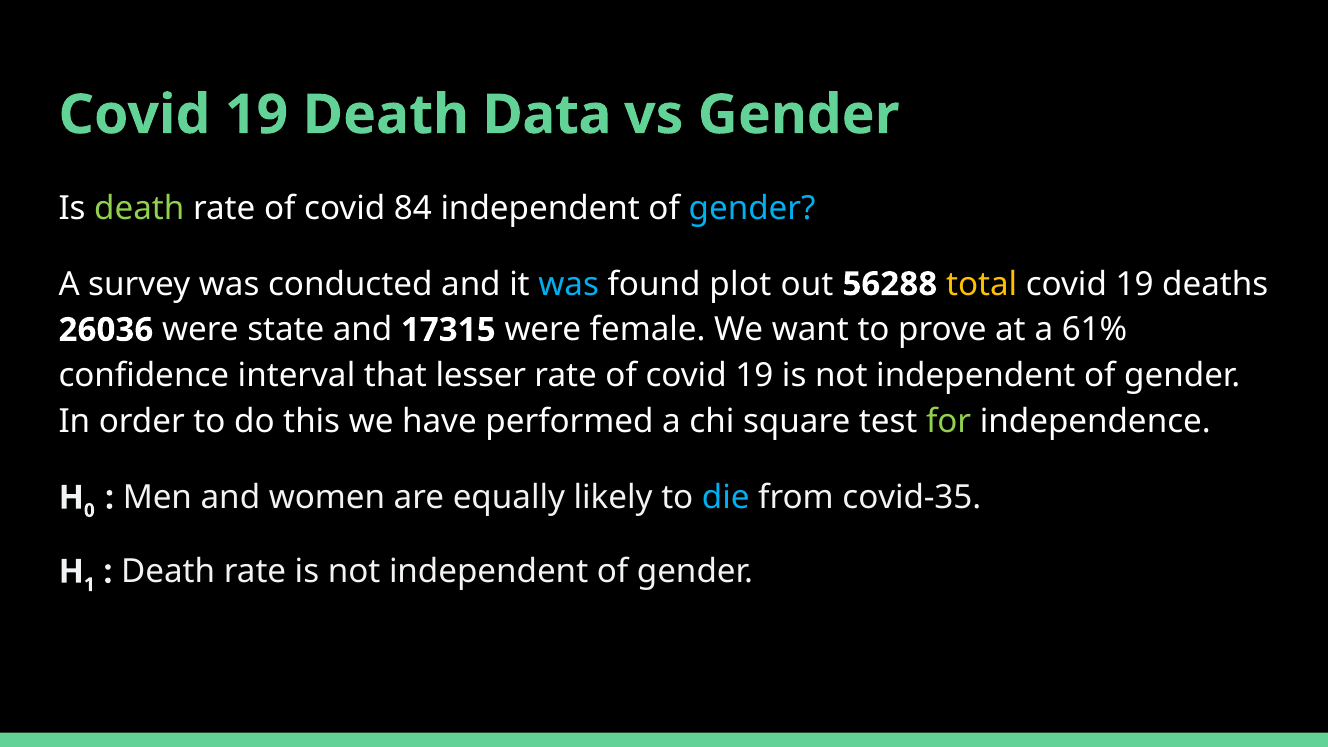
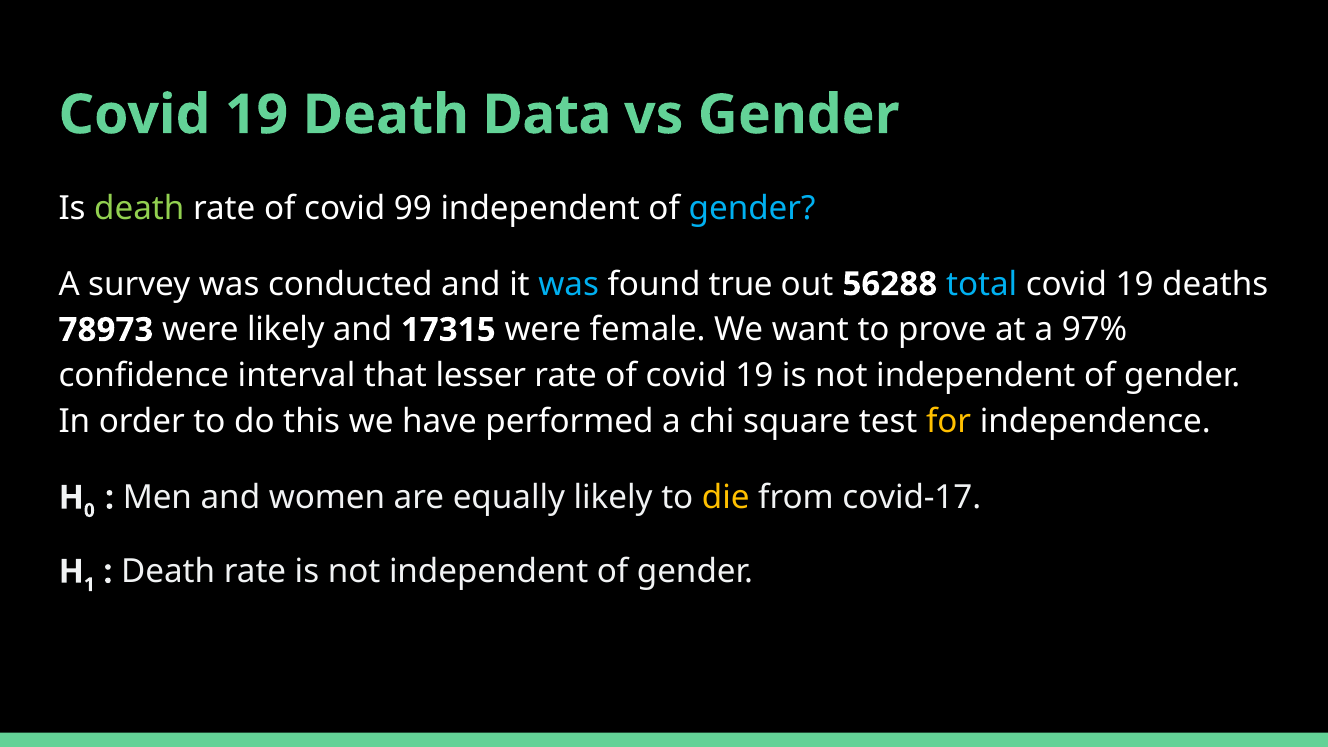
84: 84 -> 99
plot: plot -> true
total colour: yellow -> light blue
26036: 26036 -> 78973
were state: state -> likely
61%: 61% -> 97%
for colour: light green -> yellow
die colour: light blue -> yellow
covid-35: covid-35 -> covid-17
